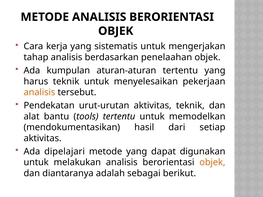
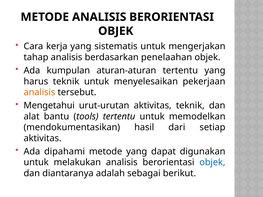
Pendekatan: Pendekatan -> Mengetahui
dipelajari: dipelajari -> dipahami
objek at (212, 163) colour: orange -> blue
